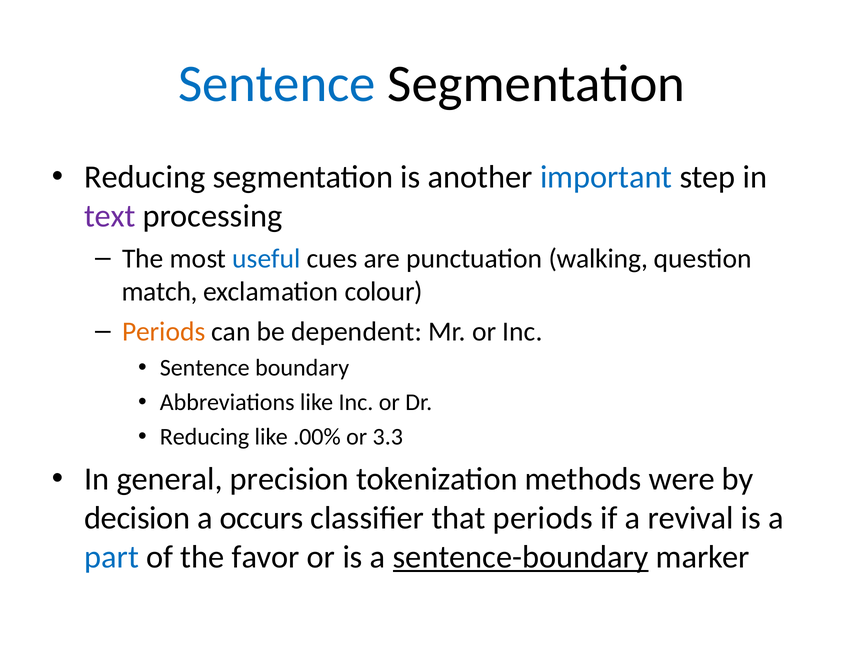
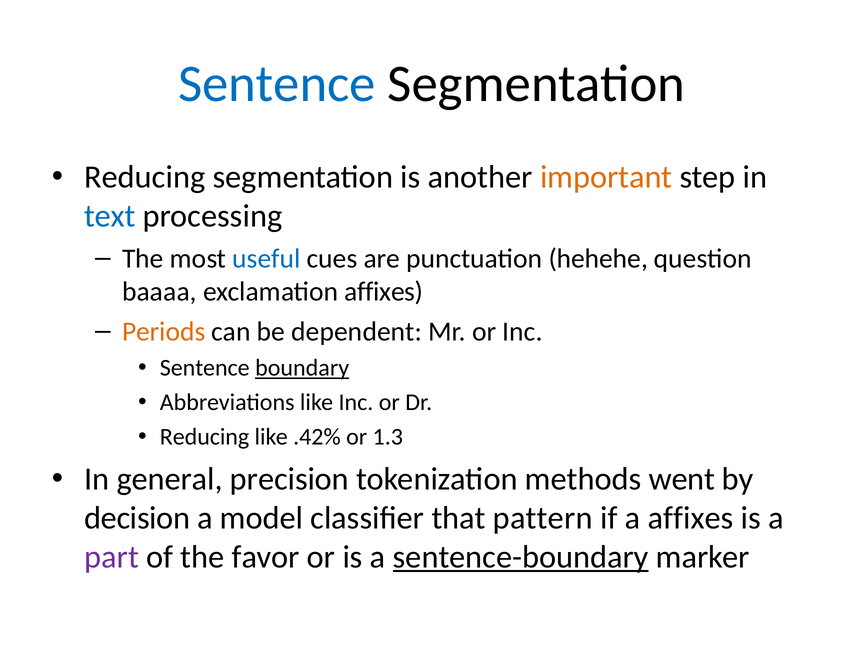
important colour: blue -> orange
text colour: purple -> blue
walking: walking -> hehehe
match: match -> baaaa
exclamation colour: colour -> affixes
boundary underline: none -> present
.00%: .00% -> .42%
3.3: 3.3 -> 1.3
were: were -> went
occurs: occurs -> model
that periods: periods -> pattern
a revival: revival -> affixes
part colour: blue -> purple
